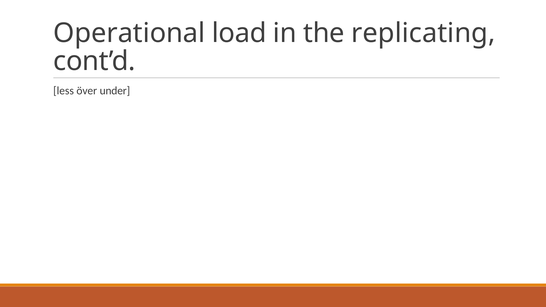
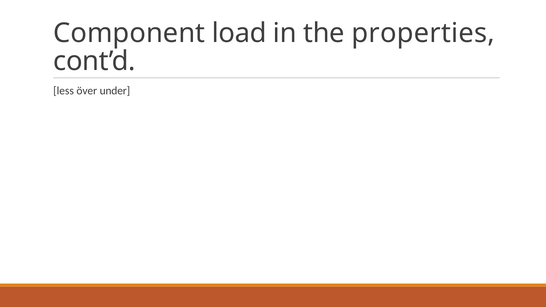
Operational: Operational -> Component
replicating: replicating -> properties
